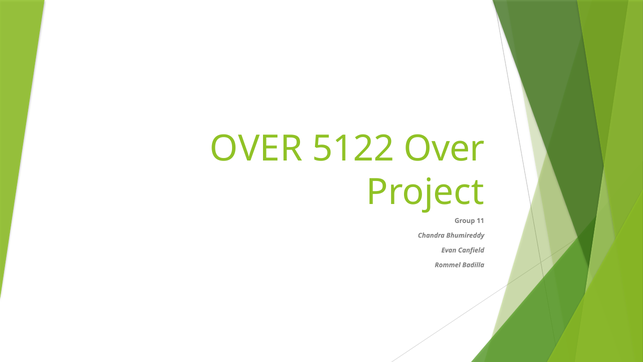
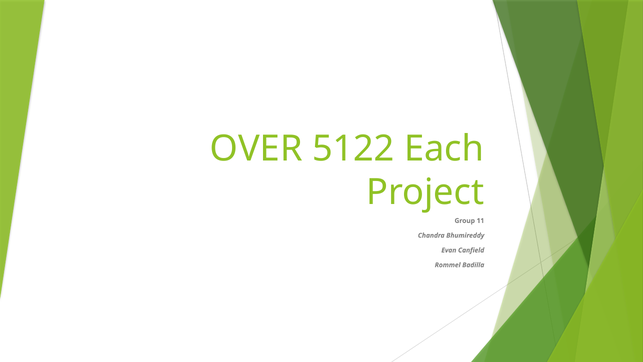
5122 Over: Over -> Each
